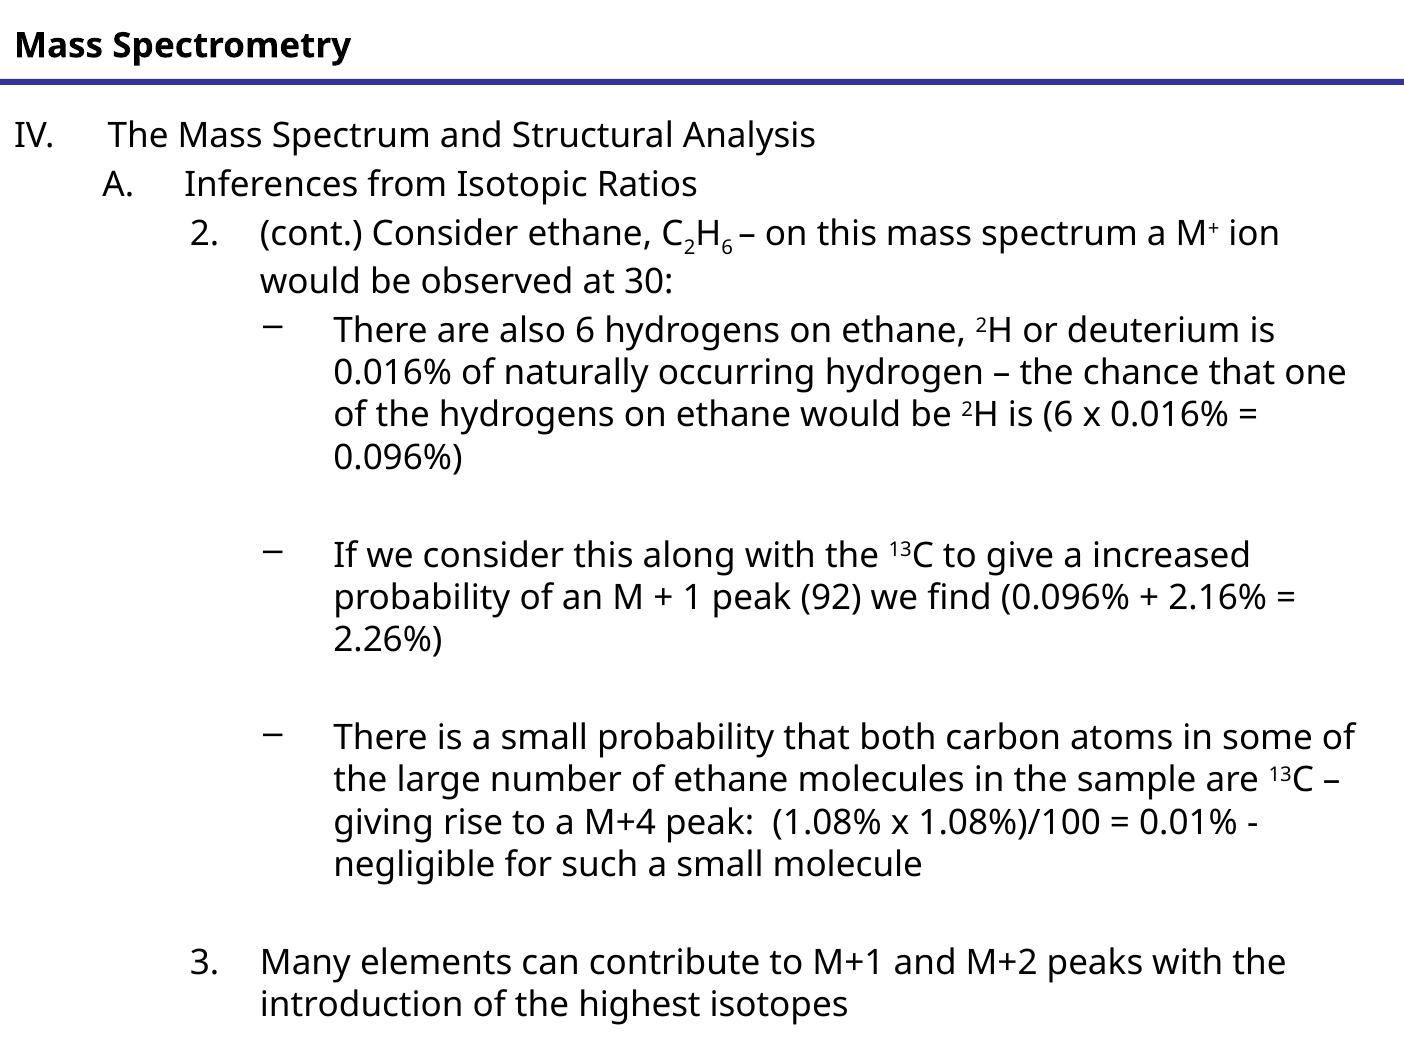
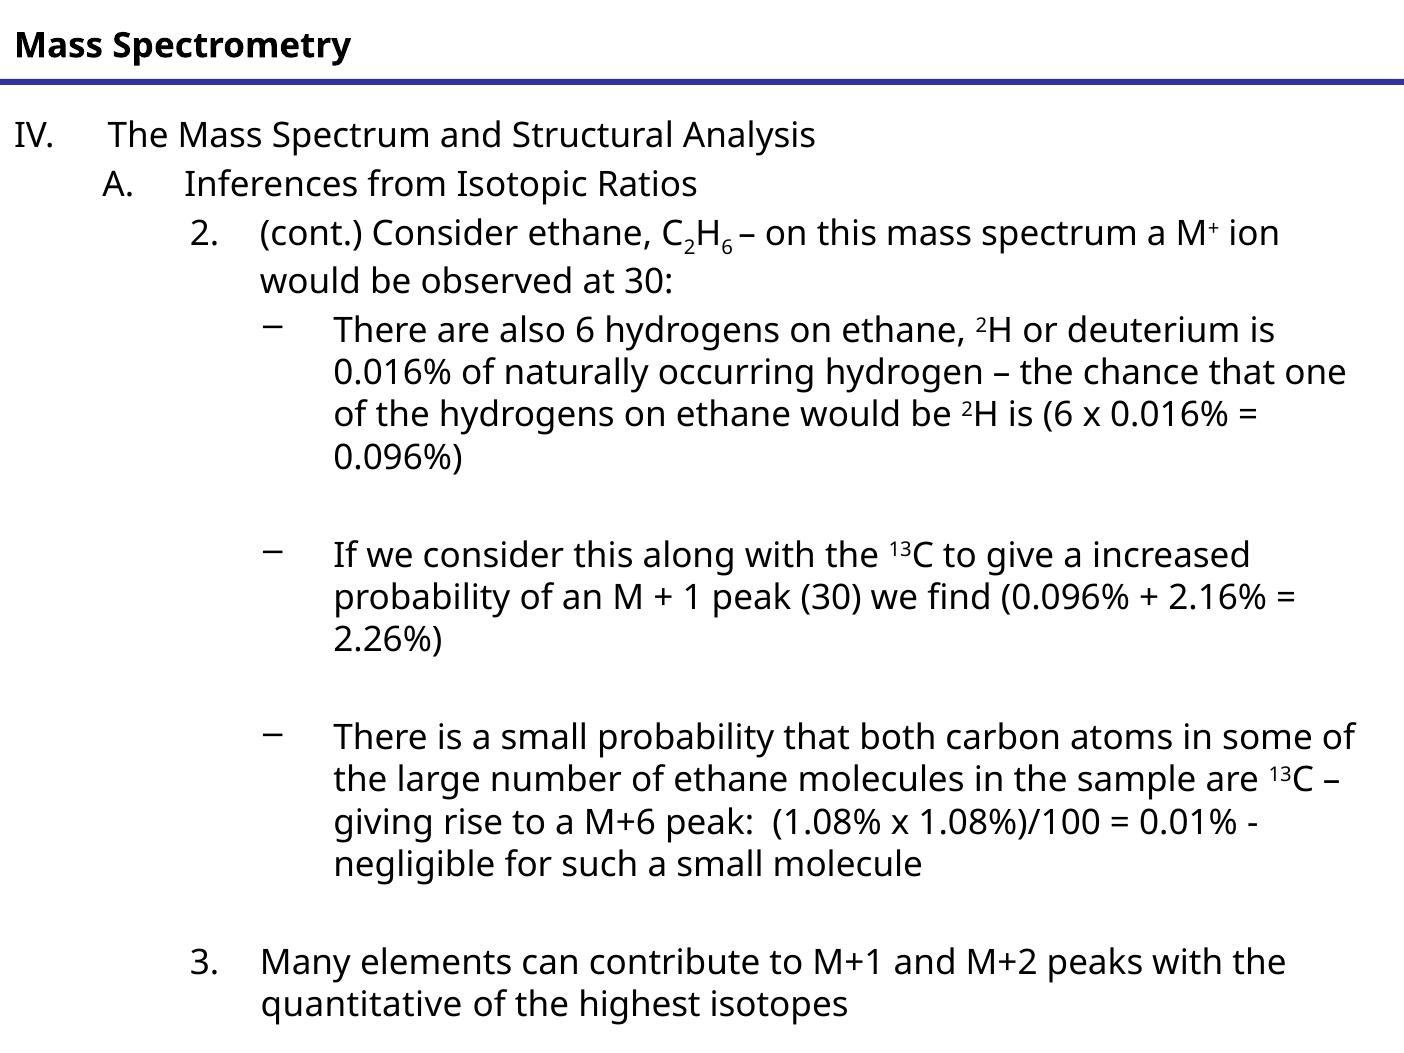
peak 92: 92 -> 30
M+4: M+4 -> M+6
introduction: introduction -> quantitative
